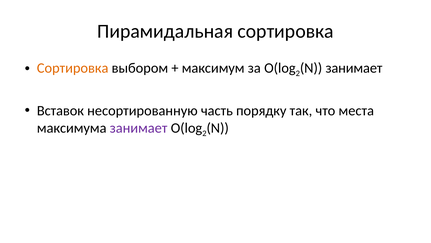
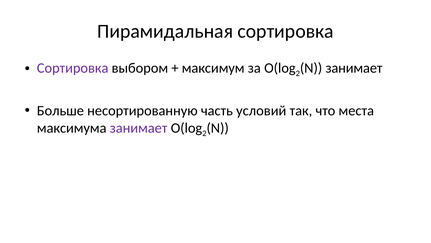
Сортировка at (73, 68) colour: orange -> purple
Вставок: Вставок -> Больше
порядку: порядку -> условий
